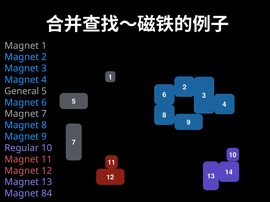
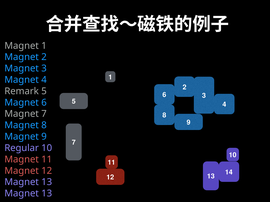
General: General -> Remark
84 at (47, 194): 84 -> 13
